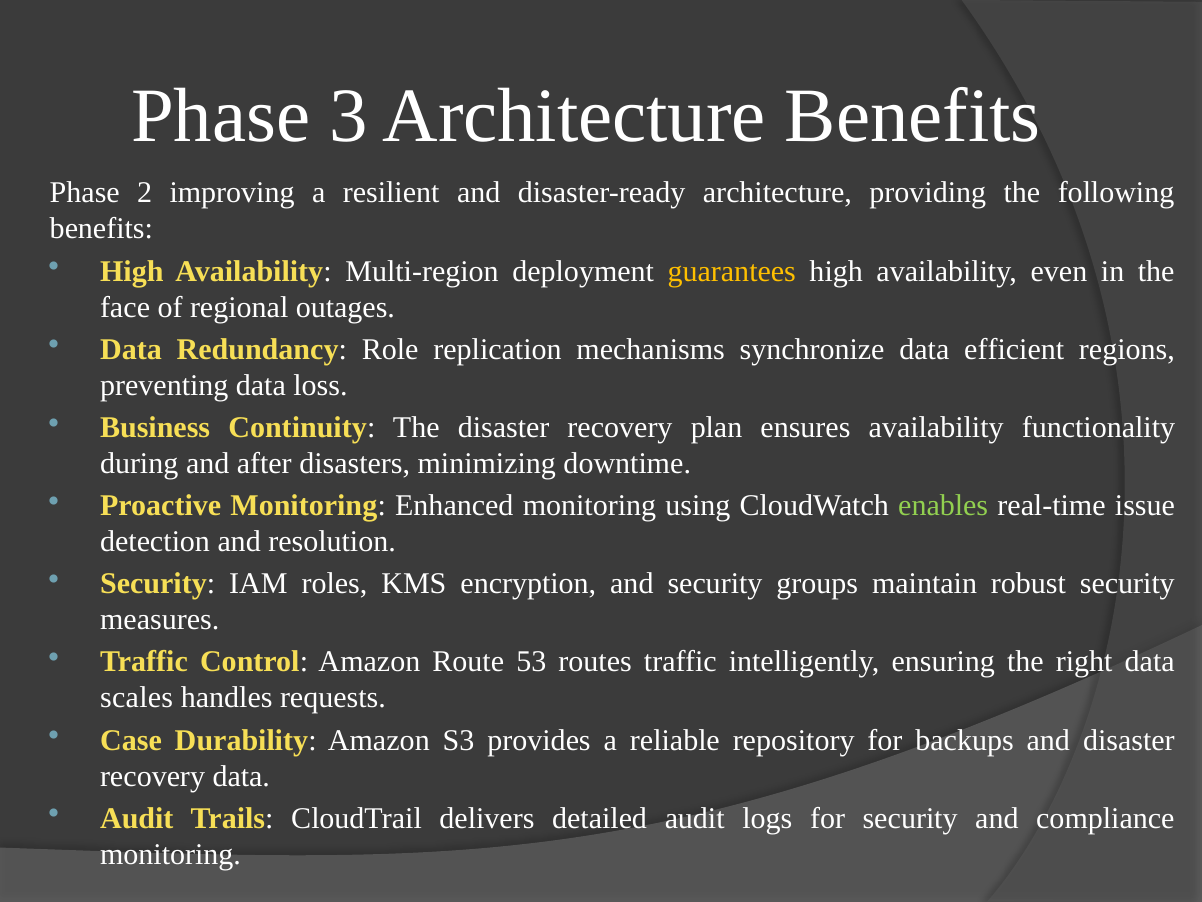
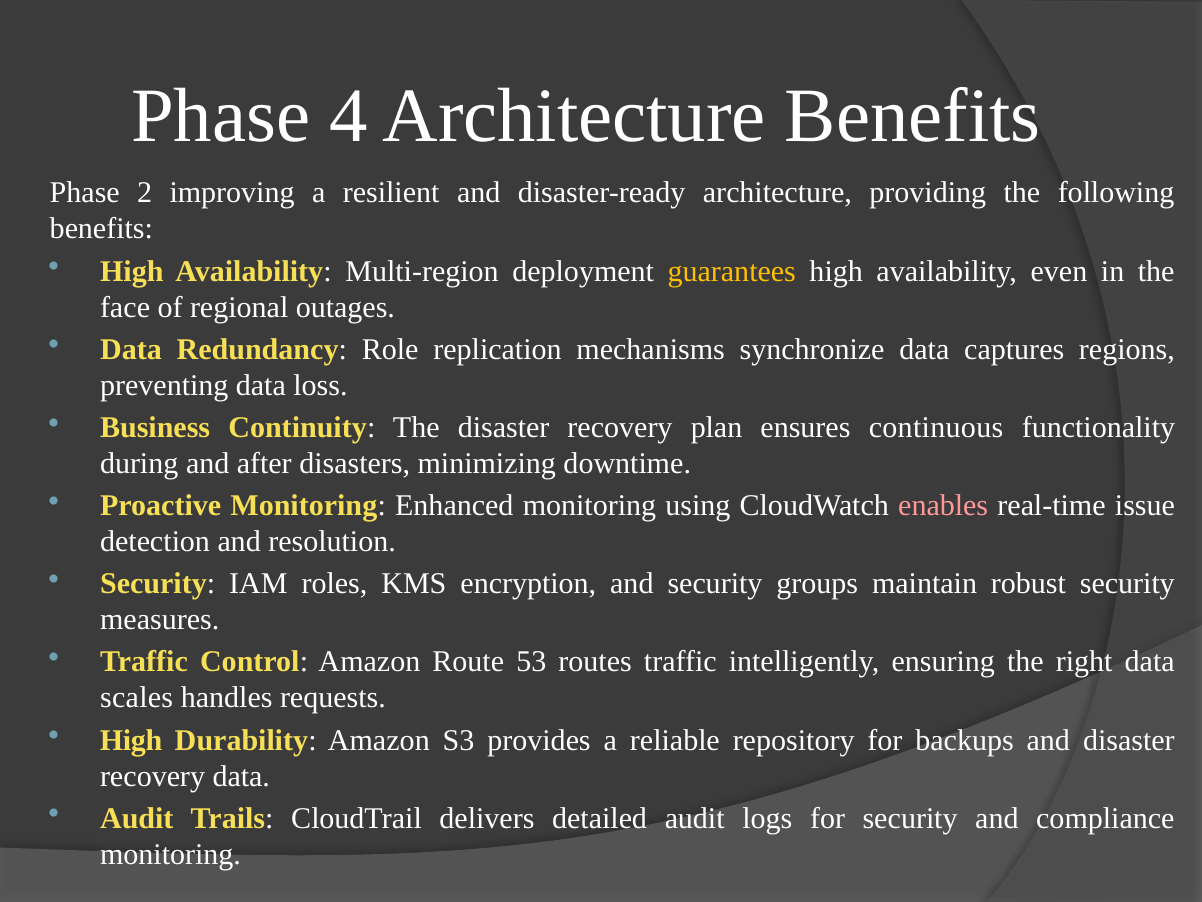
3: 3 -> 4
efficient: efficient -> captures
ensures availability: availability -> continuous
enables colour: light green -> pink
Case at (131, 740): Case -> High
